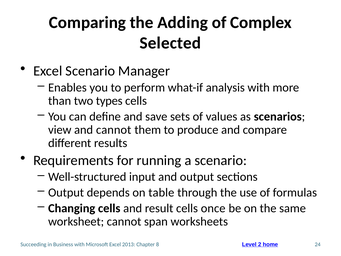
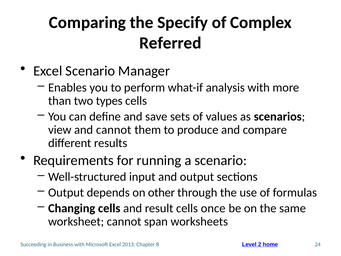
Adding: Adding -> Specify
Selected: Selected -> Referred
table: table -> other
